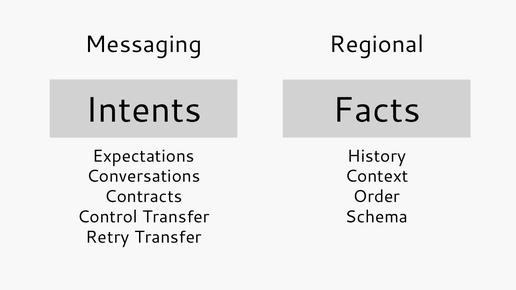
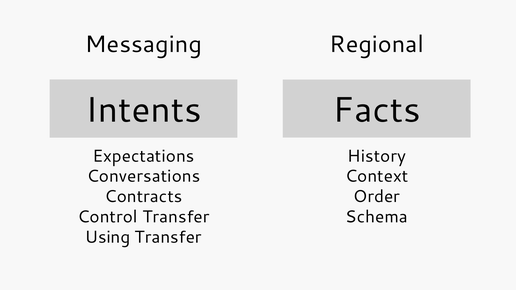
Retry: Retry -> Using
